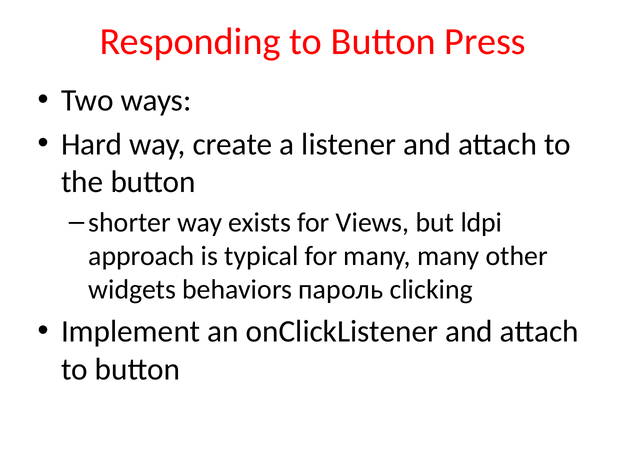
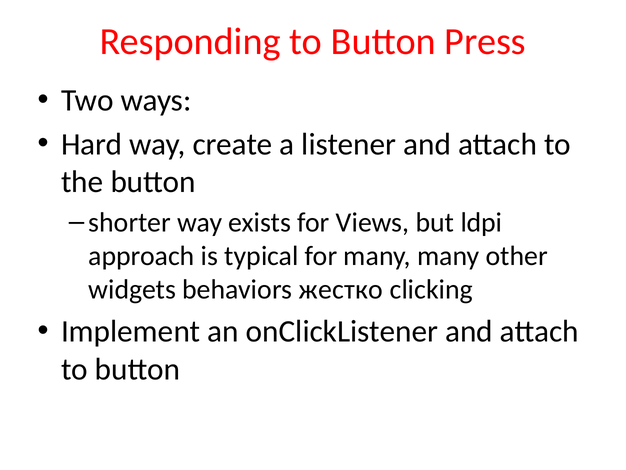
пароль: пароль -> жестко
